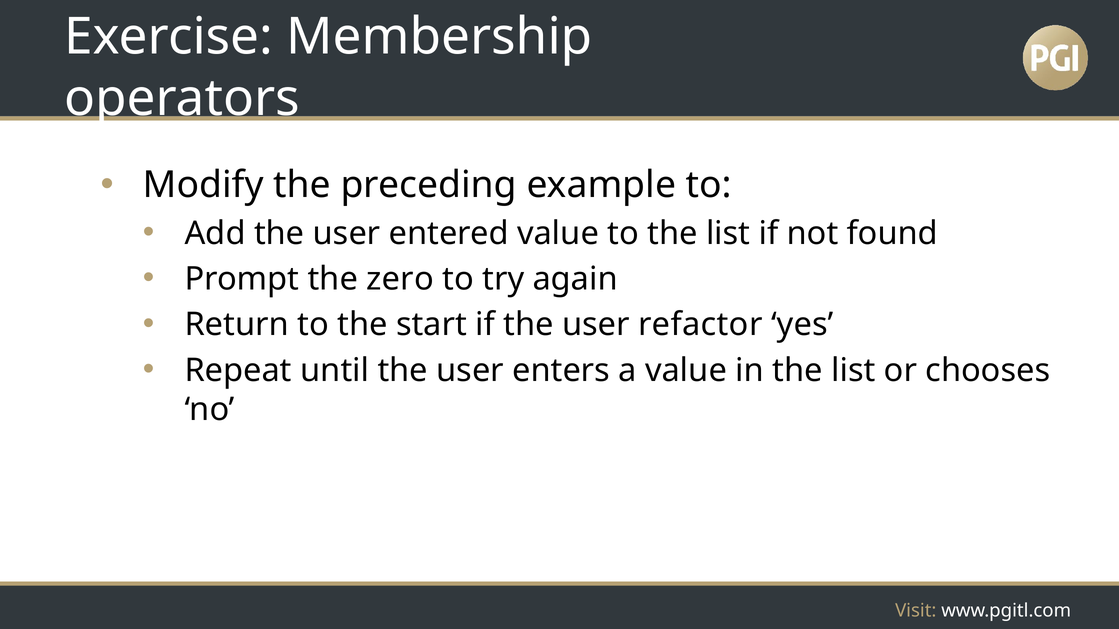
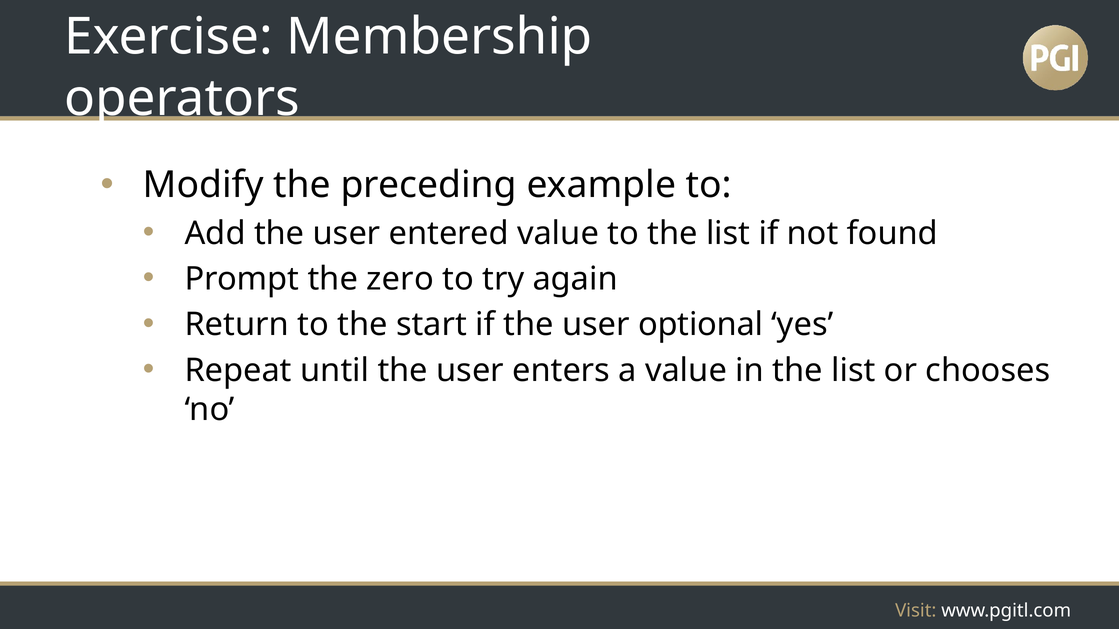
refactor: refactor -> optional
